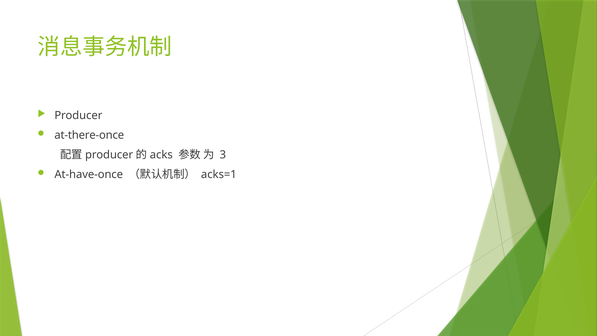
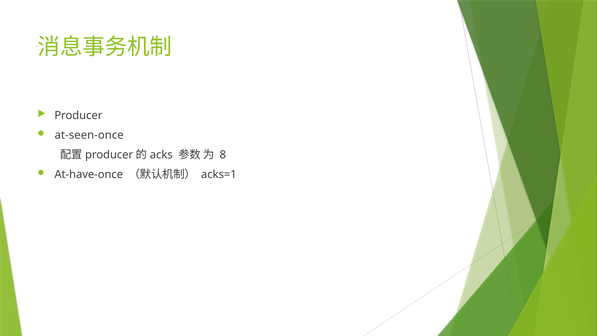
at-there-once: at-there-once -> at-seen-once
3: 3 -> 8
